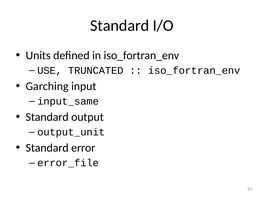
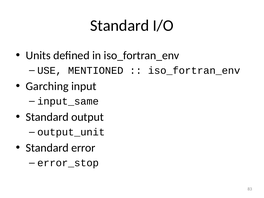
TRUNCATED: TRUNCATED -> MENTIONED
error_file: error_file -> error_stop
